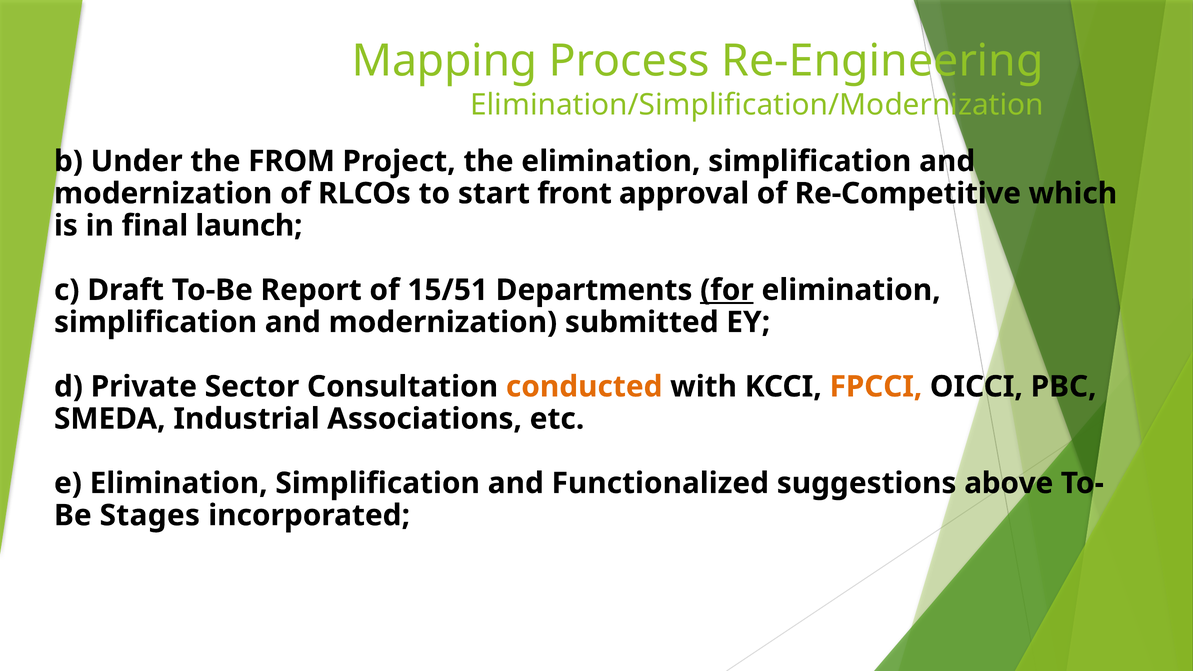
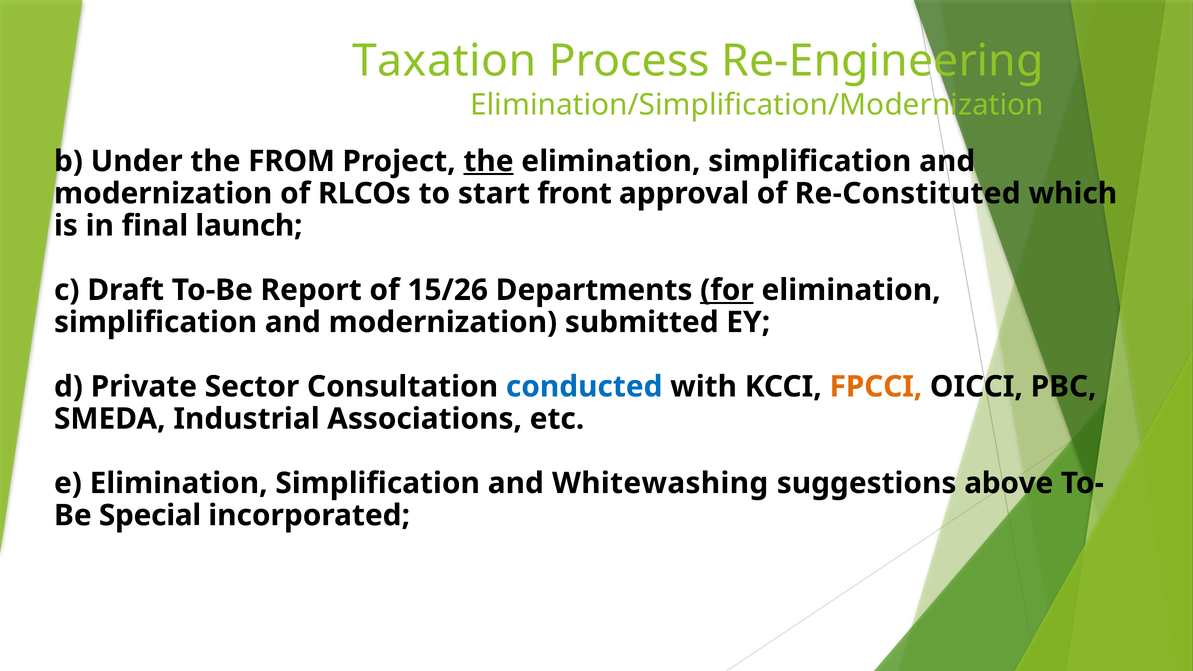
Mapping: Mapping -> Taxation
the at (489, 161) underline: none -> present
Re-Competitive: Re-Competitive -> Re-Constituted
15/51: 15/51 -> 15/26
conducted colour: orange -> blue
Functionalized: Functionalized -> Whitewashing
Stages: Stages -> Special
